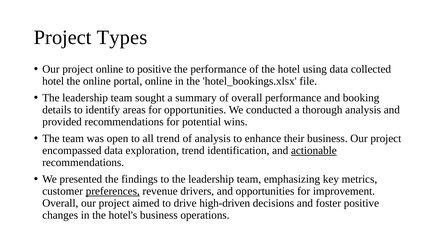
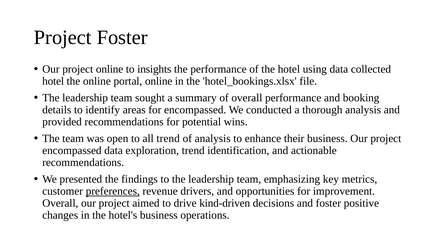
Project Types: Types -> Foster
to positive: positive -> insights
for opportunities: opportunities -> encompassed
actionable underline: present -> none
high-driven: high-driven -> kind-driven
